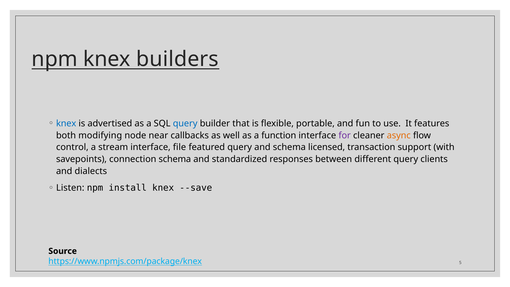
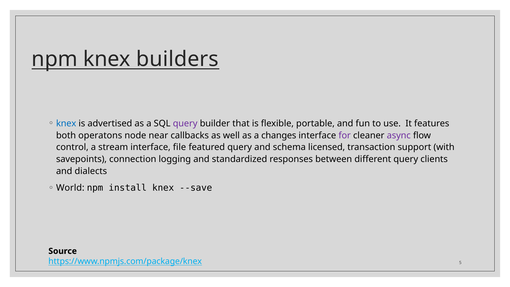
query at (185, 123) colour: blue -> purple
modifying: modifying -> operatons
function: function -> changes
async colour: orange -> purple
connection schema: schema -> logging
Listen: Listen -> World
